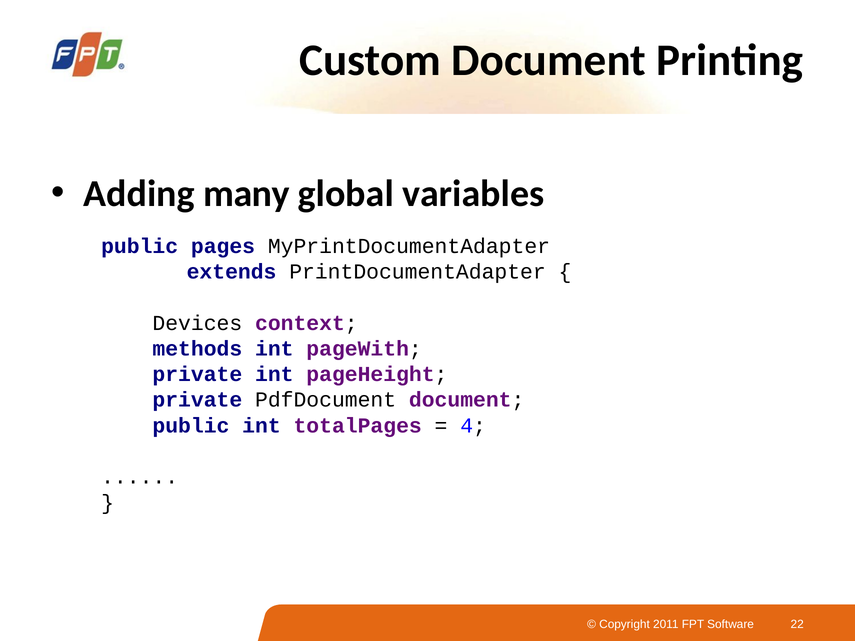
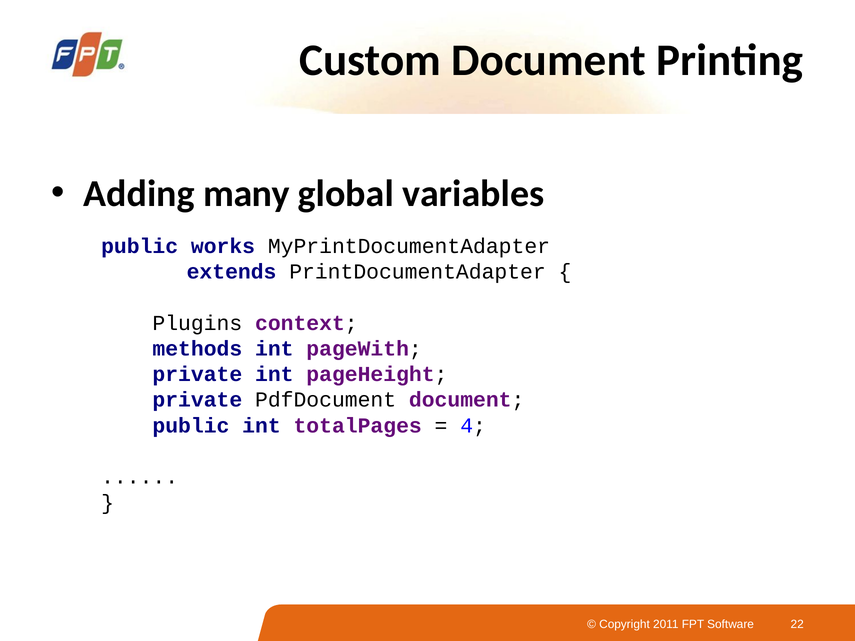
pages: pages -> works
Devices: Devices -> Plugins
